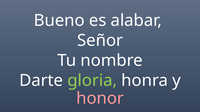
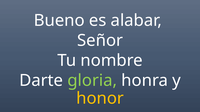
honor colour: pink -> yellow
